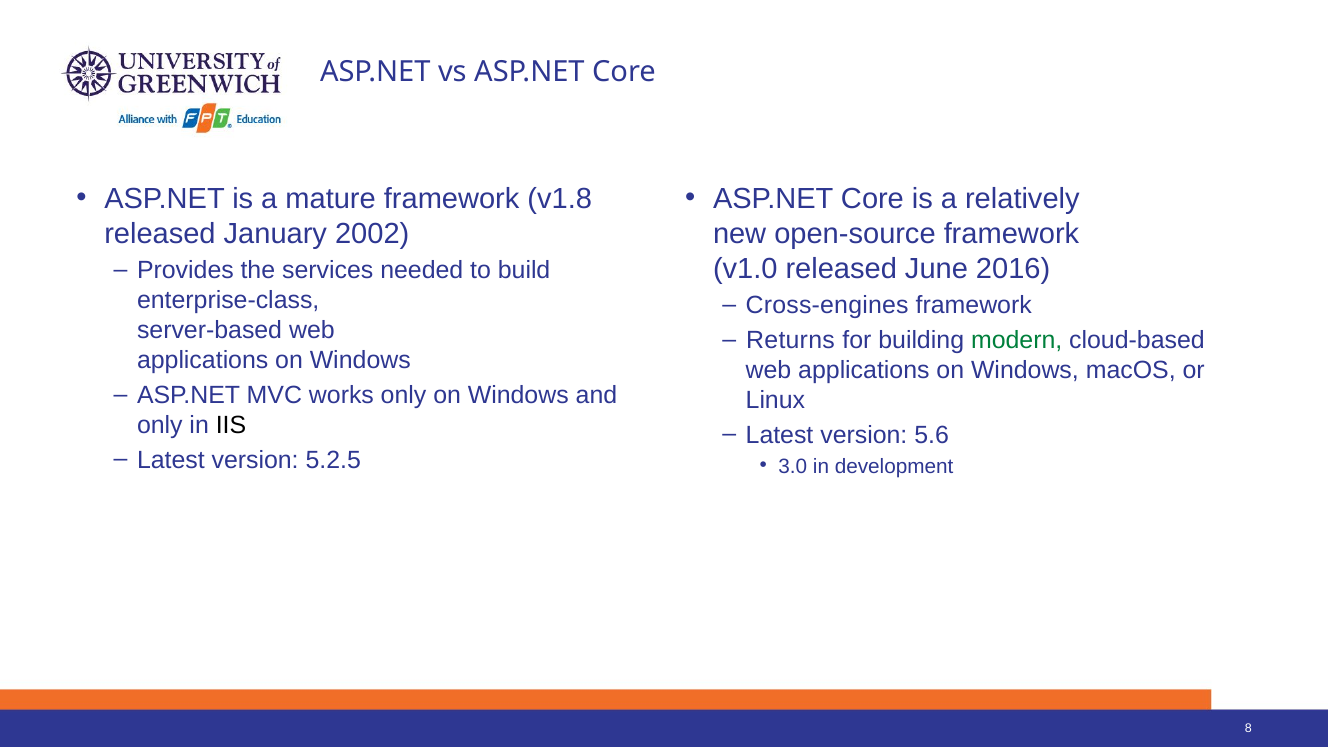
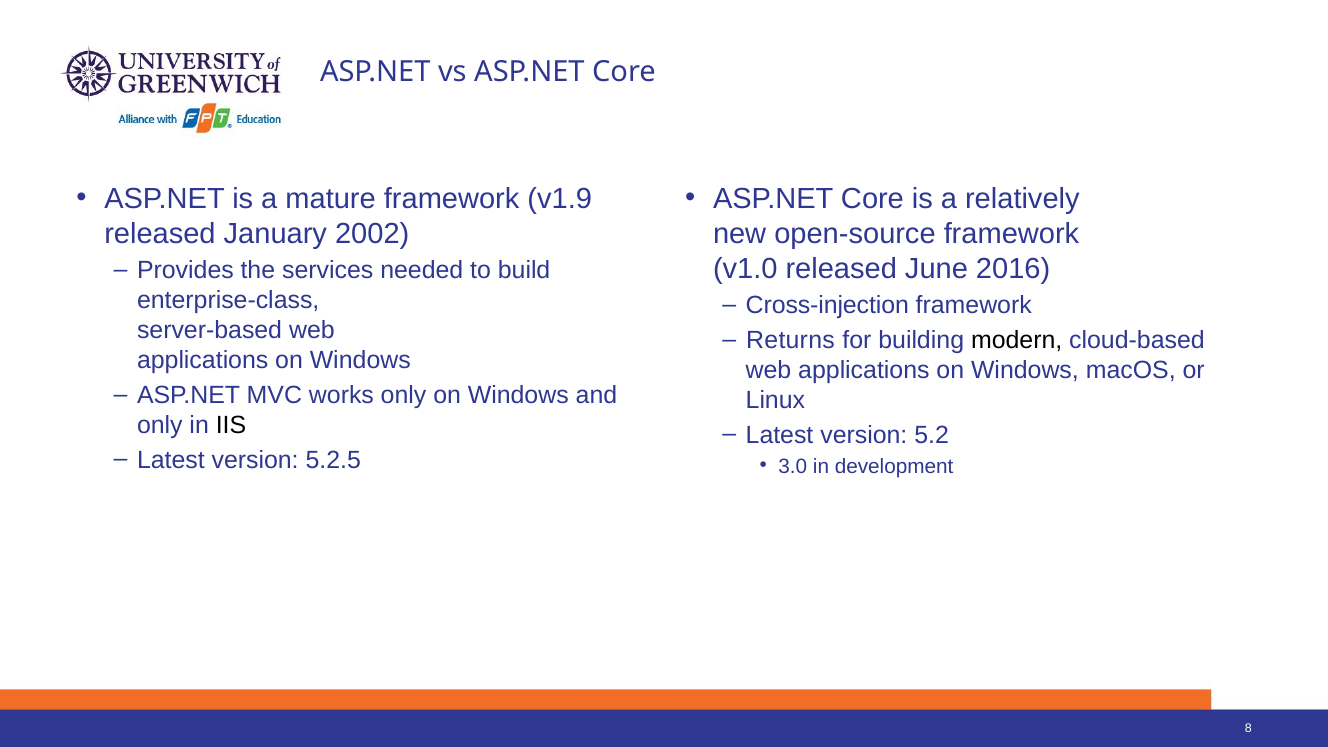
v1.8: v1.8 -> v1.9
Cross-engines: Cross-engines -> Cross-injection
modern colour: green -> black
5.6: 5.6 -> 5.2
